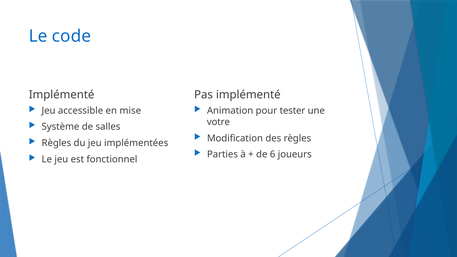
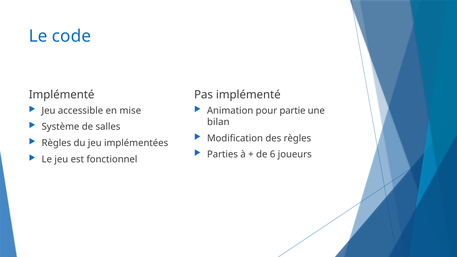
tester: tester -> partie
votre: votre -> bilan
